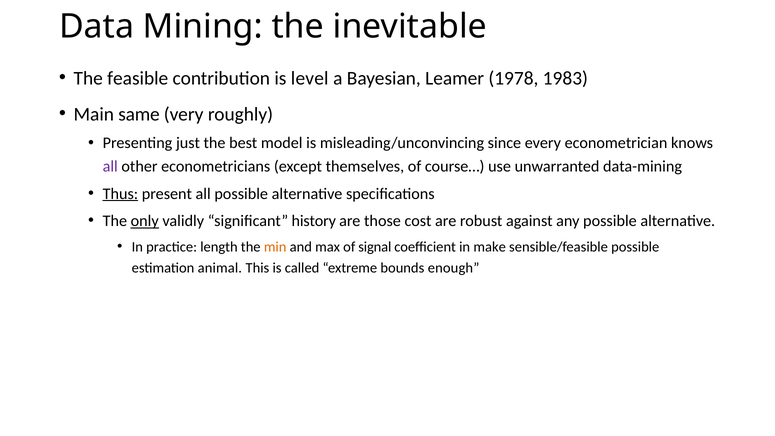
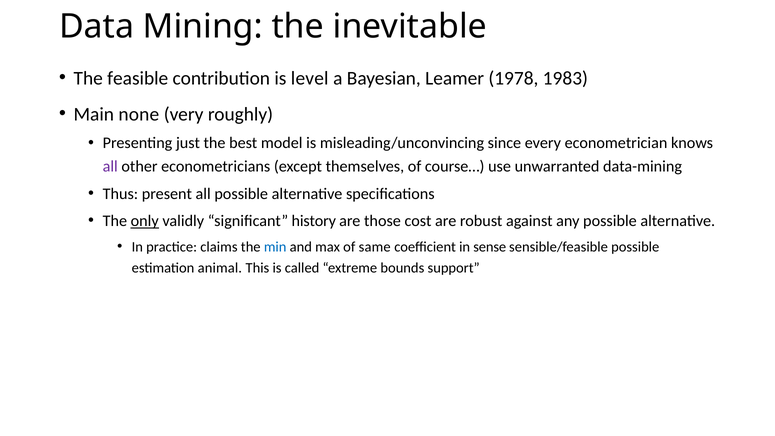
same: same -> none
Thus underline: present -> none
length: length -> claims
min colour: orange -> blue
signal: signal -> same
make: make -> sense
enough: enough -> support
